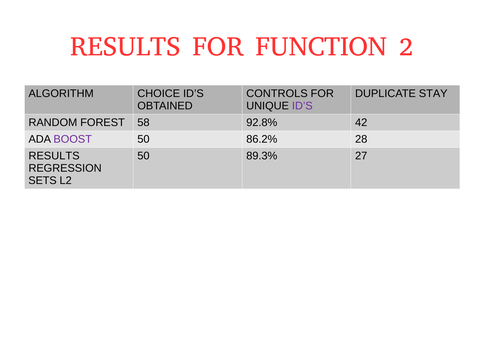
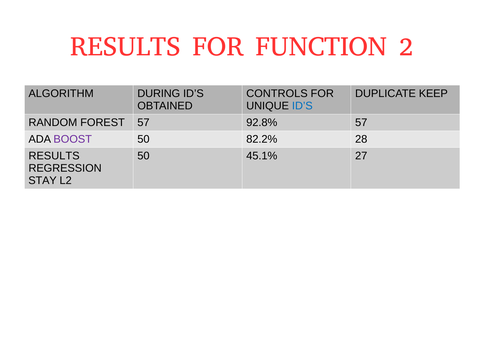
CHOICE: CHOICE -> DURING
STAY: STAY -> KEEP
ID’S at (302, 106) colour: purple -> blue
FOREST 58: 58 -> 57
92.8% 42: 42 -> 57
86.2%: 86.2% -> 82.2%
89.3%: 89.3% -> 45.1%
SETS: SETS -> STAY
